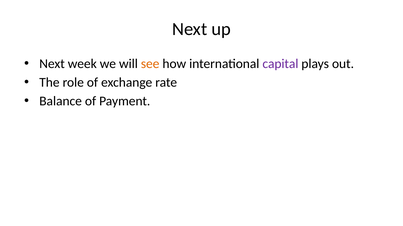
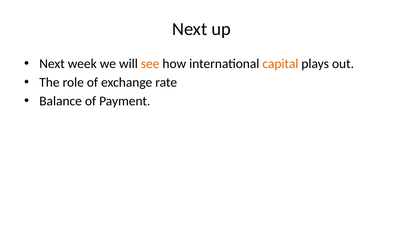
capital colour: purple -> orange
